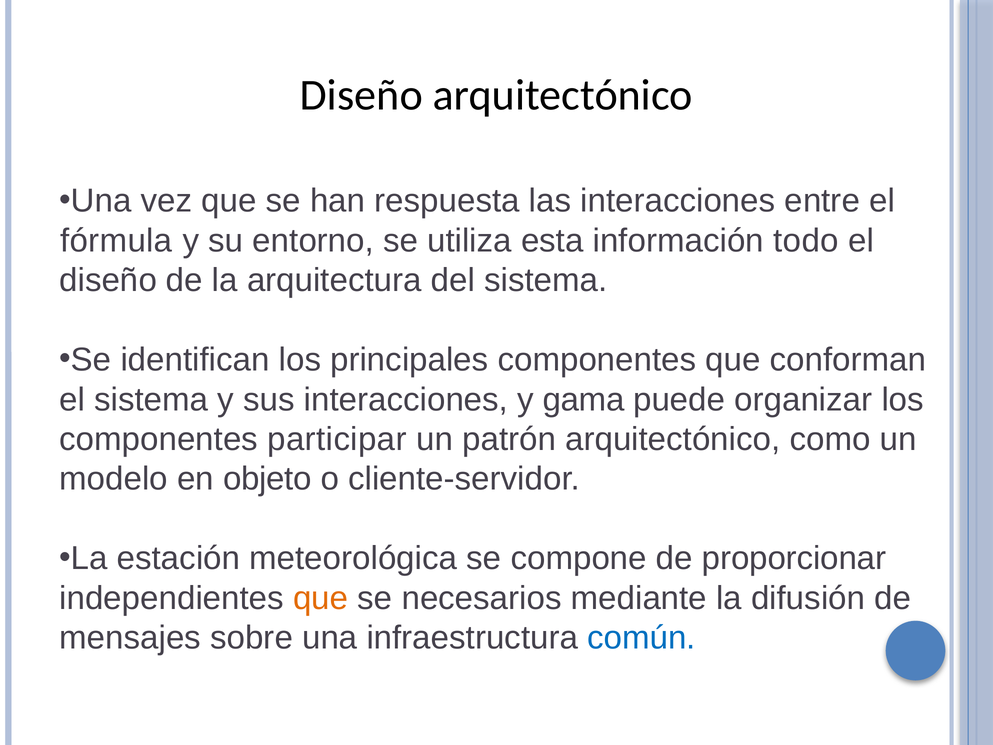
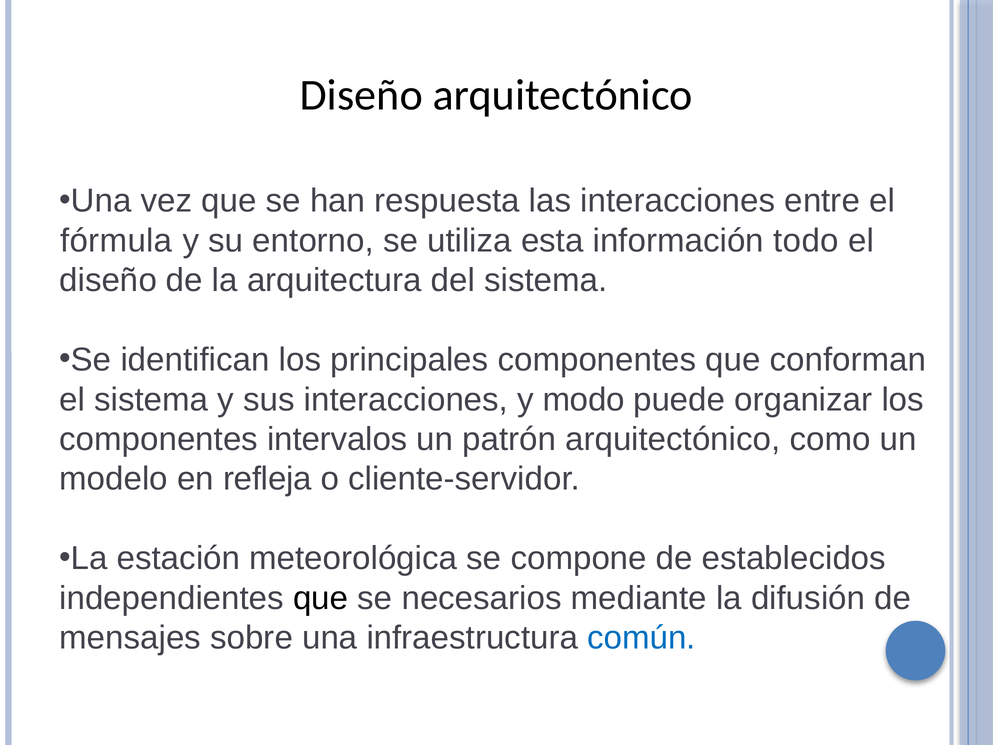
gama: gama -> modo
participar: participar -> intervalos
objeto: objeto -> refleja
proporcionar: proporcionar -> establecidos
que at (321, 598) colour: orange -> black
